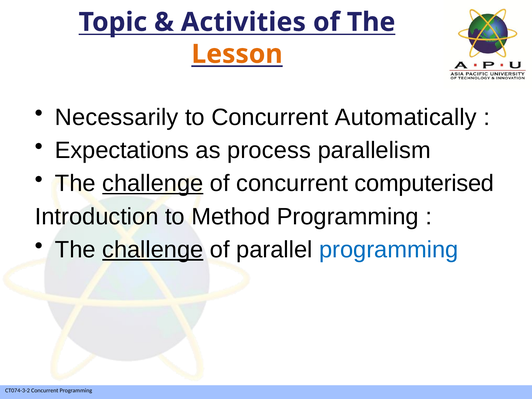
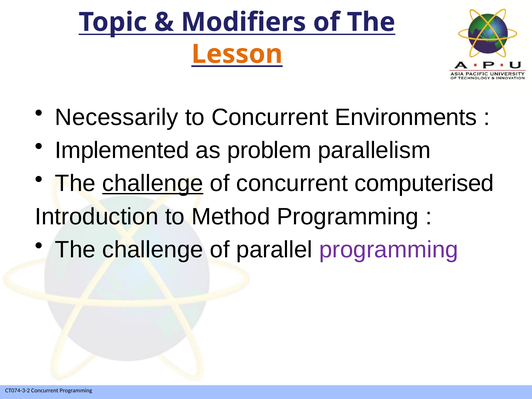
Activities: Activities -> Modifiers
Automatically: Automatically -> Environments
Expectations: Expectations -> Implemented
process: process -> problem
challenge at (153, 250) underline: present -> none
programming at (389, 250) colour: blue -> purple
